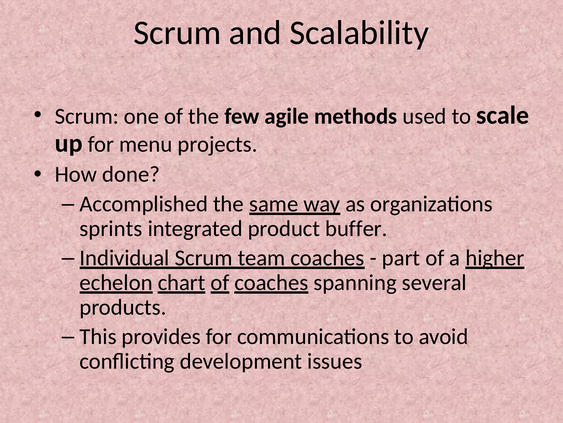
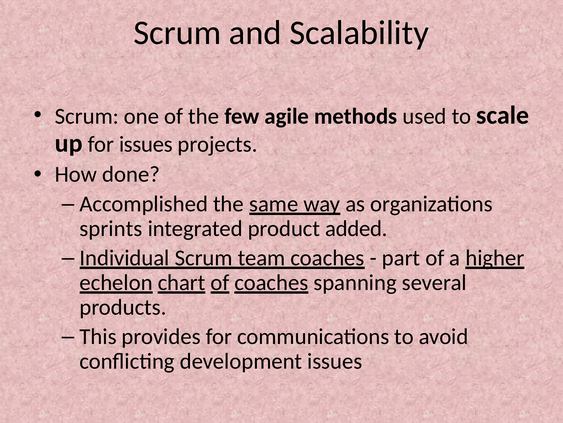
for menu: menu -> issues
buffer: buffer -> added
